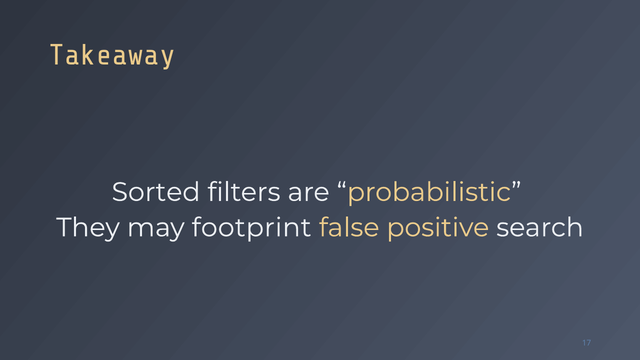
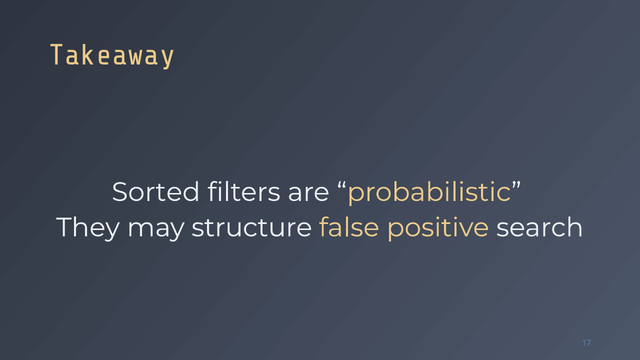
footprint: footprint -> structure
